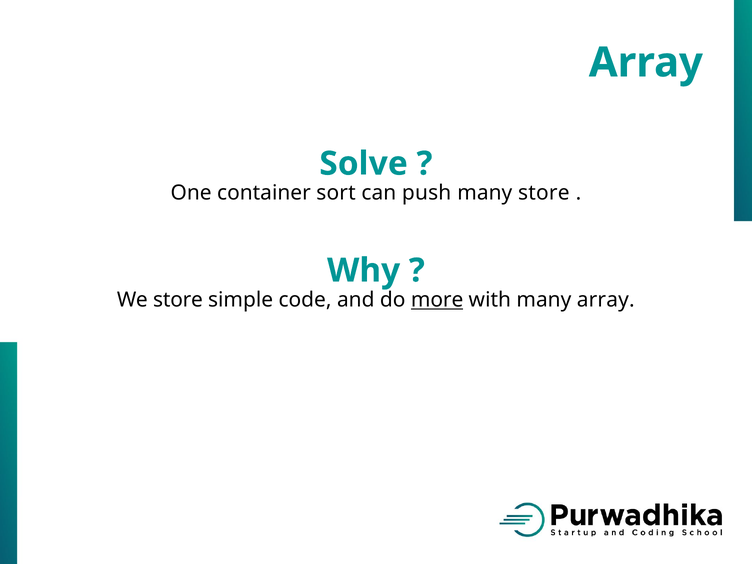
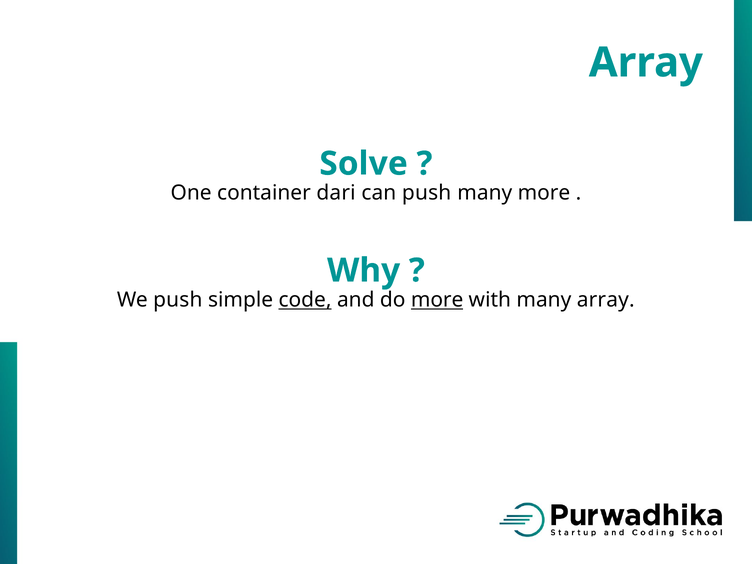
sort: sort -> dari
many store: store -> more
We store: store -> push
code underline: none -> present
